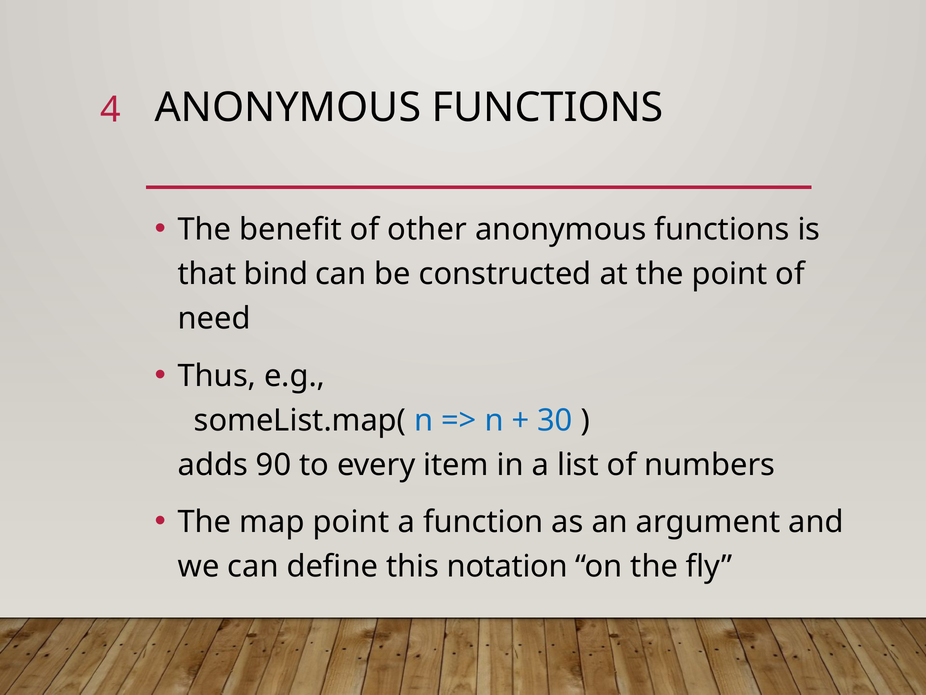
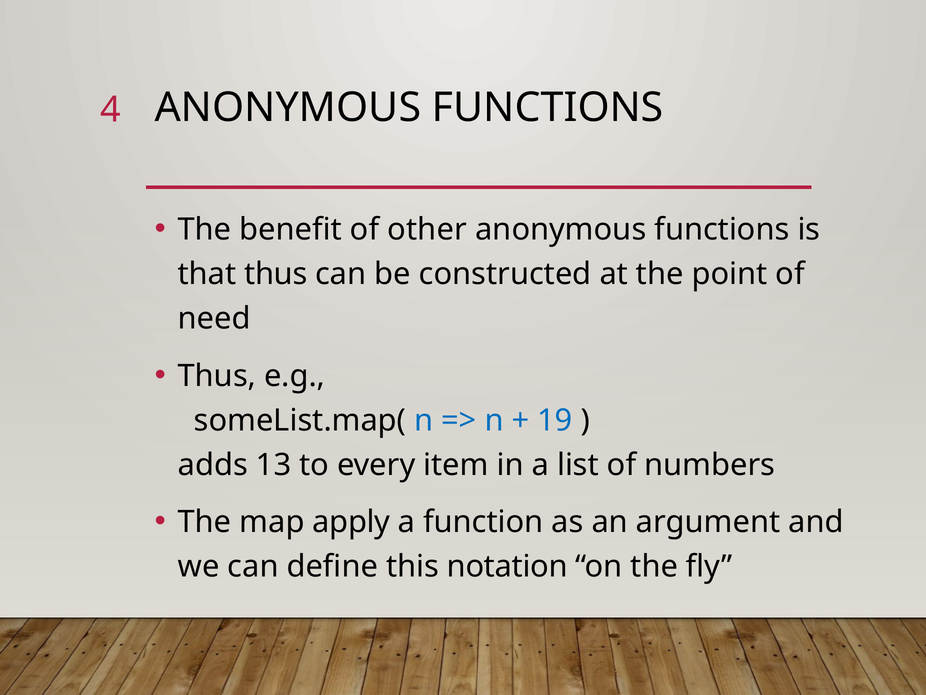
that bind: bind -> thus
30: 30 -> 19
90: 90 -> 13
map point: point -> apply
